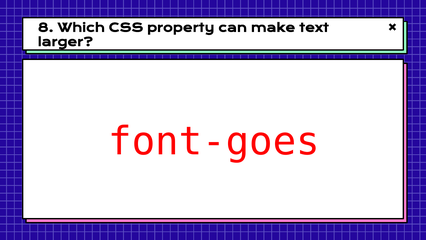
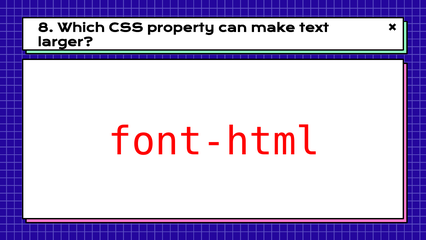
font-goes: font-goes -> font-html
